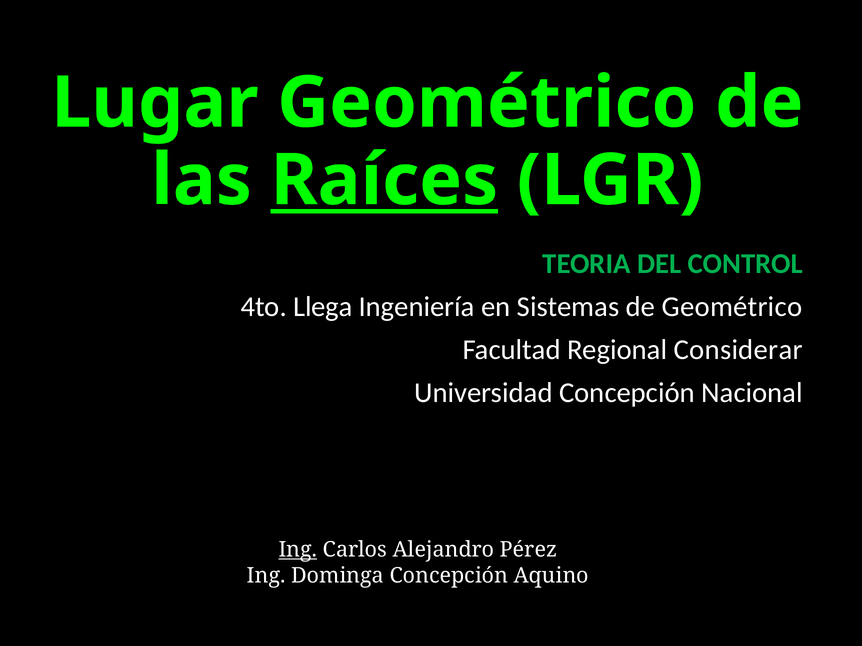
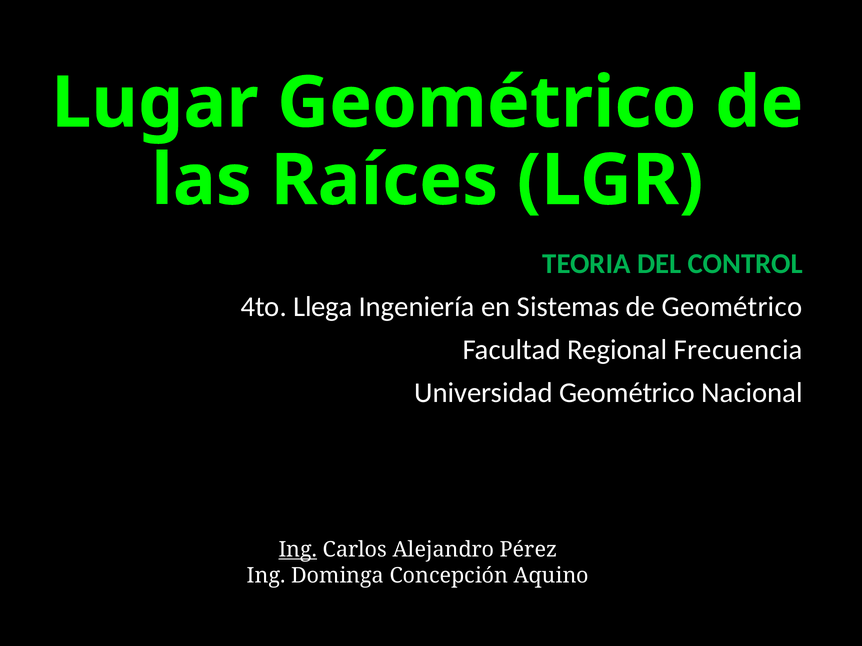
Raíces underline: present -> none
Considerar: Considerar -> Frecuencia
Universidad Concepción: Concepción -> Geométrico
